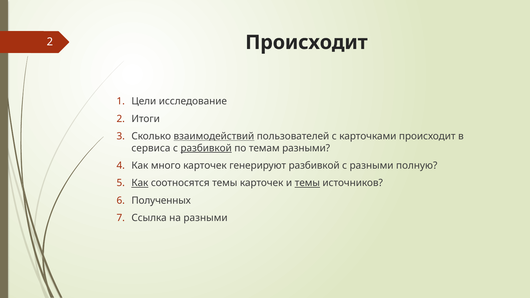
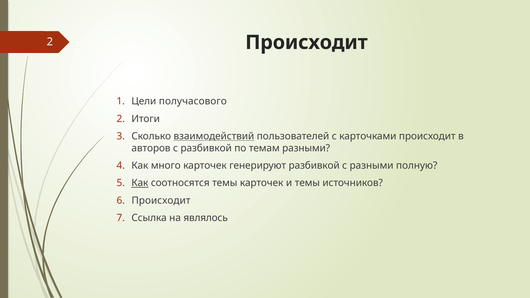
исследование: исследование -> получасового
сервиса: сервиса -> авторов
разбивкой at (206, 148) underline: present -> none
темы at (307, 183) underline: present -> none
Полученных at (161, 201): Полученных -> Происходит
на разными: разными -> являлось
